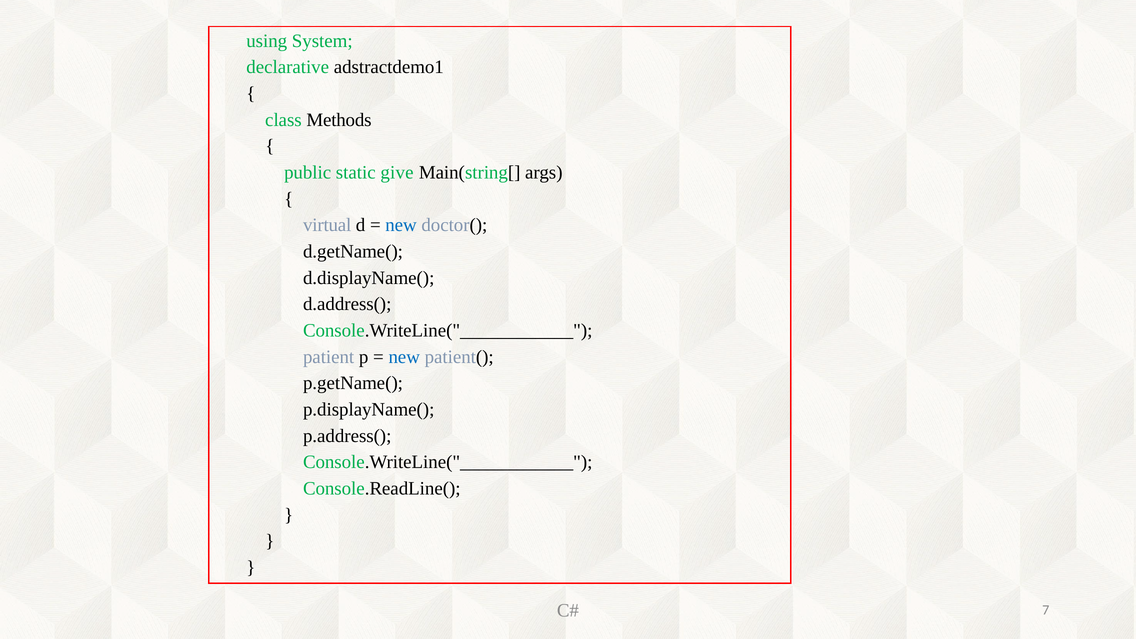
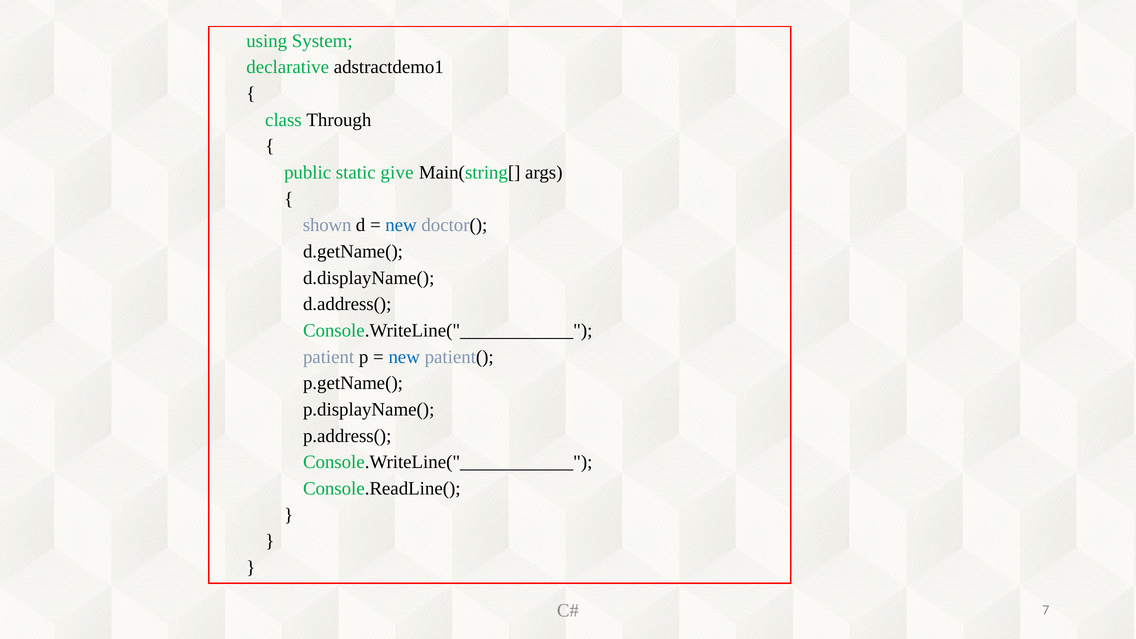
Methods: Methods -> Through
virtual: virtual -> shown
